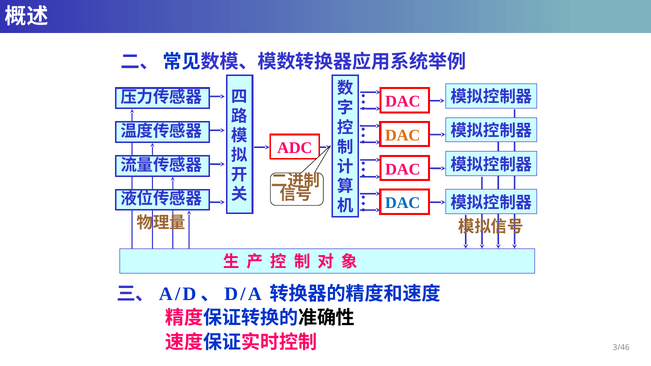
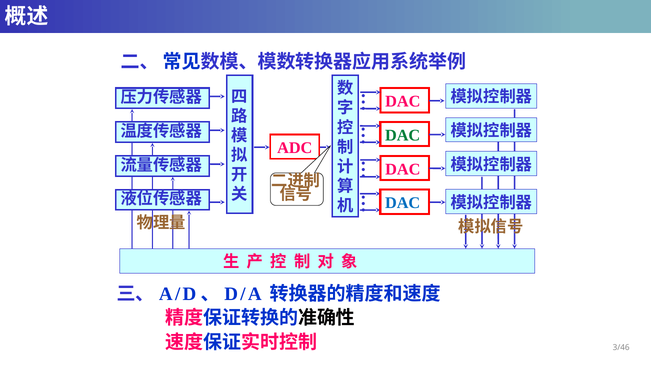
DAC at (403, 135) colour: orange -> green
